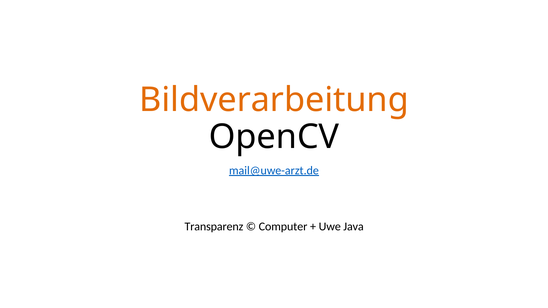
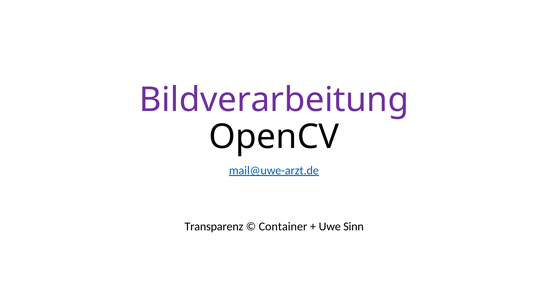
Bildverarbeitung colour: orange -> purple
Computer: Computer -> Container
Java: Java -> Sinn
